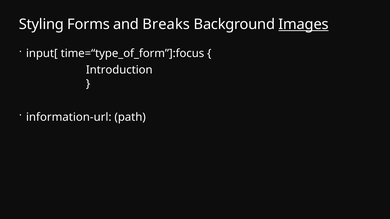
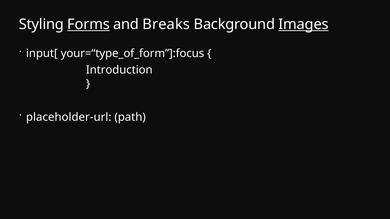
Forms underline: none -> present
time=“type_of_form”]:focus: time=“type_of_form”]:focus -> your=“type_of_form”]:focus
information-url: information-url -> placeholder-url
